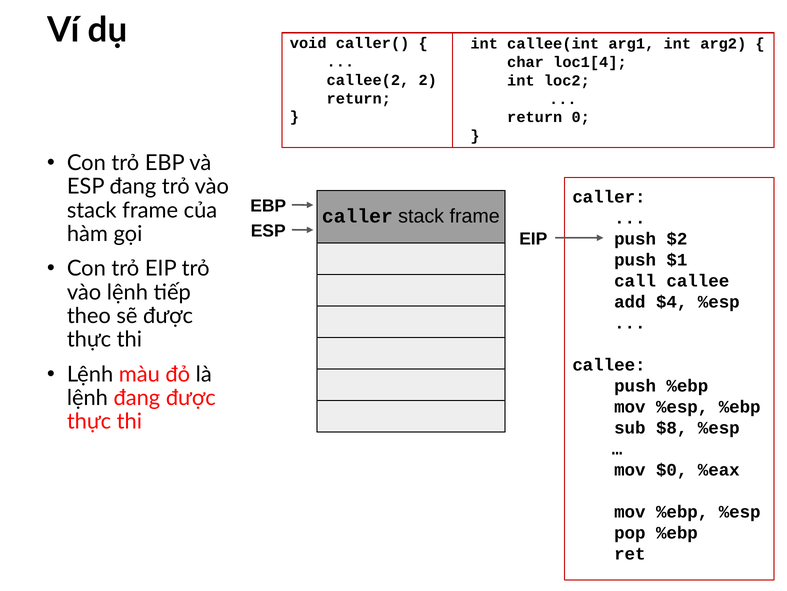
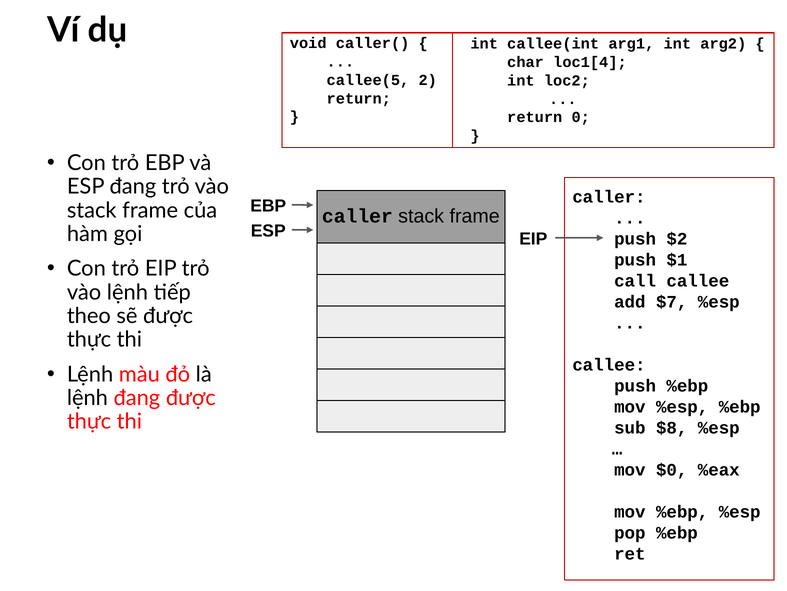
callee(2: callee(2 -> callee(5
$4: $4 -> $7
